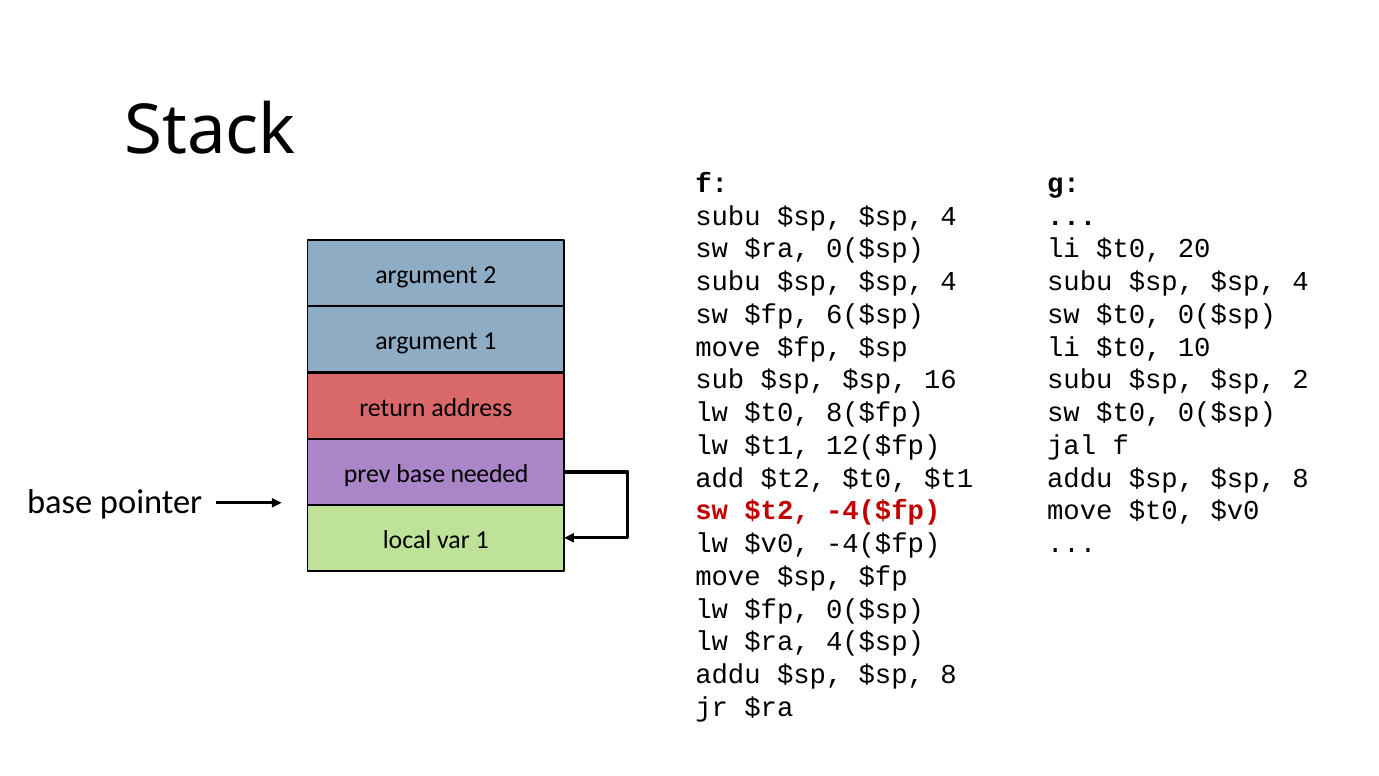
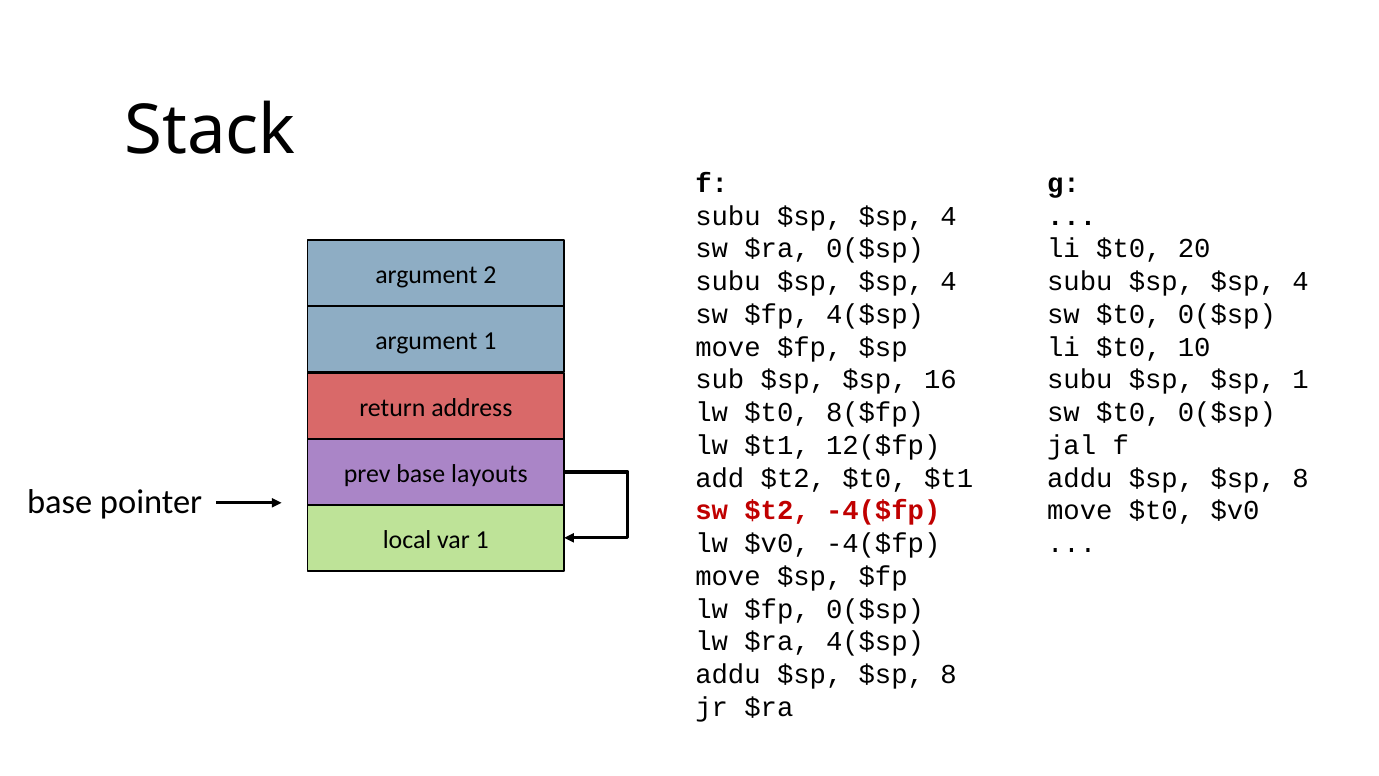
$fp 6($sp: 6($sp -> 4($sp
$sp 2: 2 -> 1
needed: needed -> layouts
